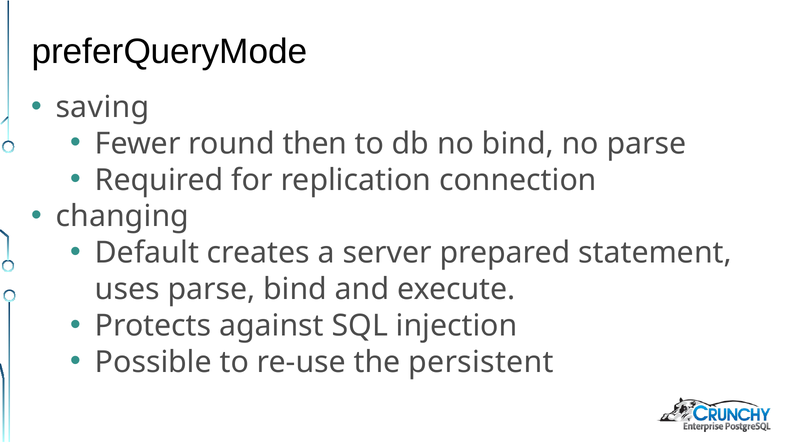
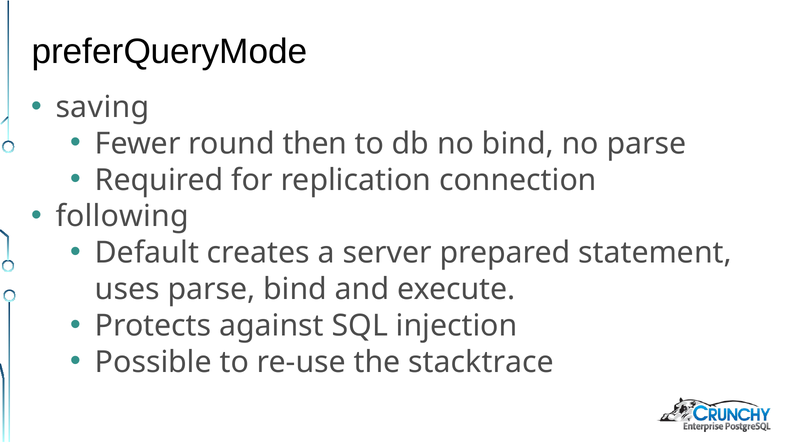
changing: changing -> following
persistent: persistent -> stacktrace
